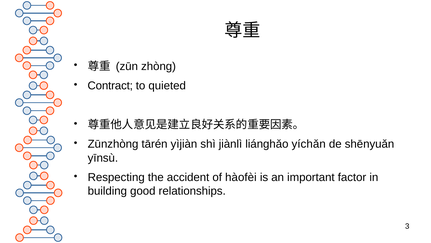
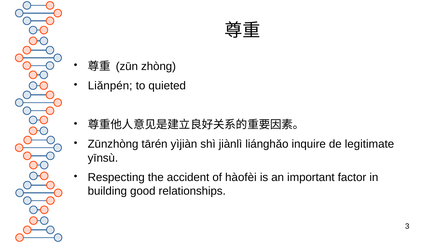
Contract: Contract -> Liǎnpén
yíchǎn: yíchǎn -> inquire
shēnyuǎn: shēnyuǎn -> legitimate
